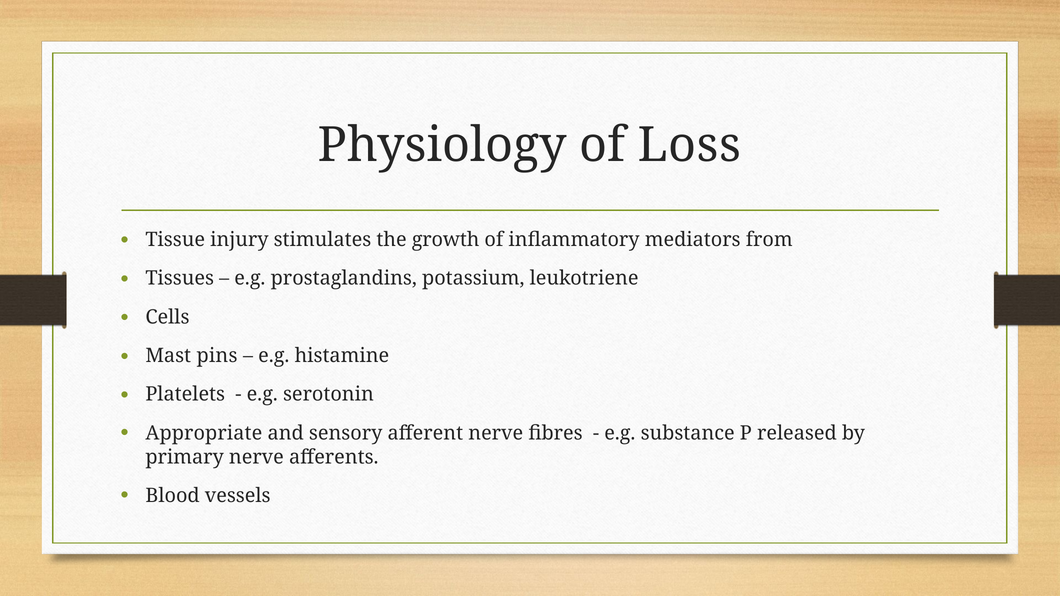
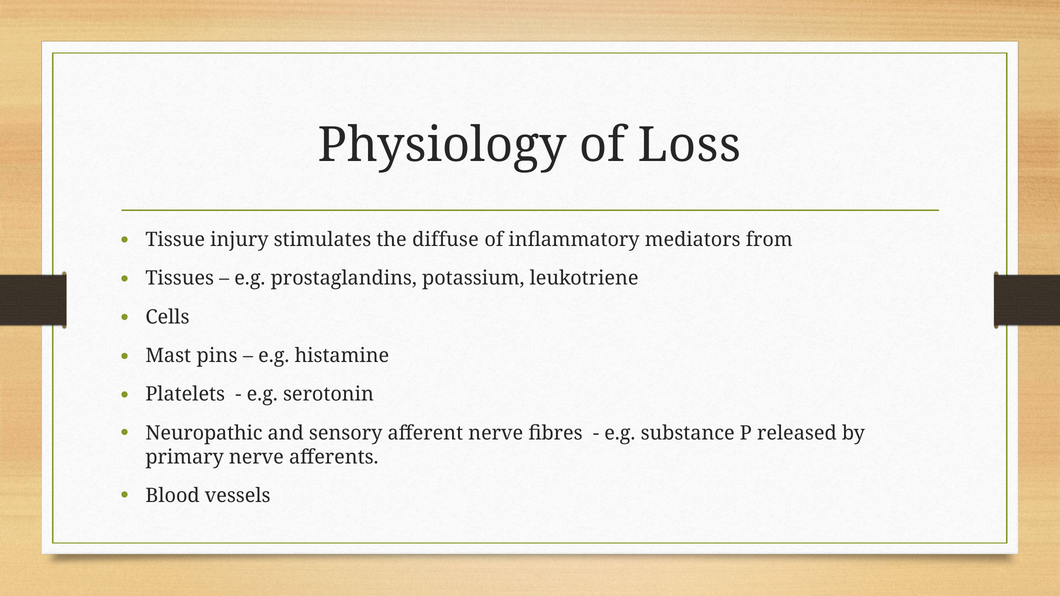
growth: growth -> diffuse
Appropriate: Appropriate -> Neuropathic
